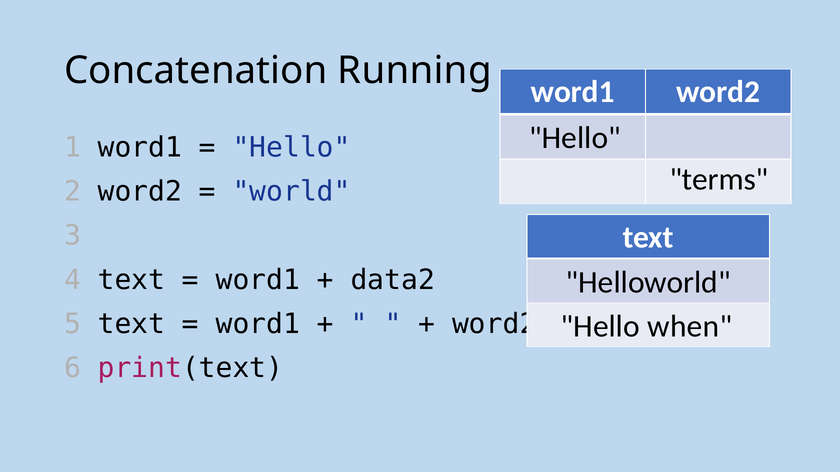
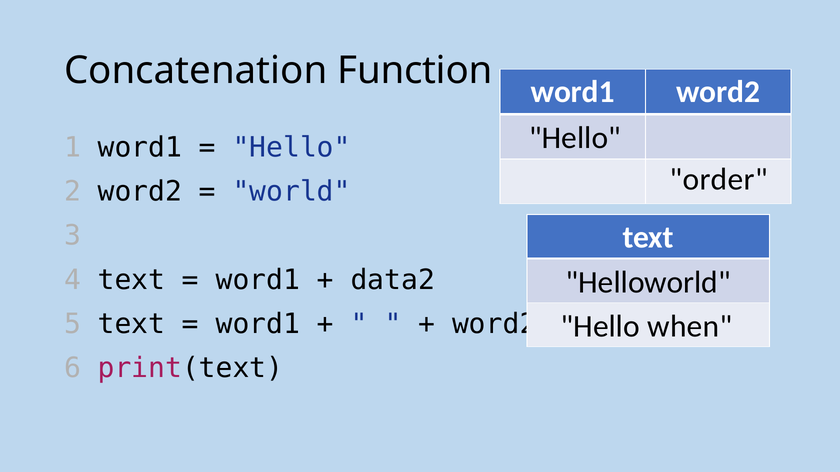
Running: Running -> Function
terms: terms -> order
